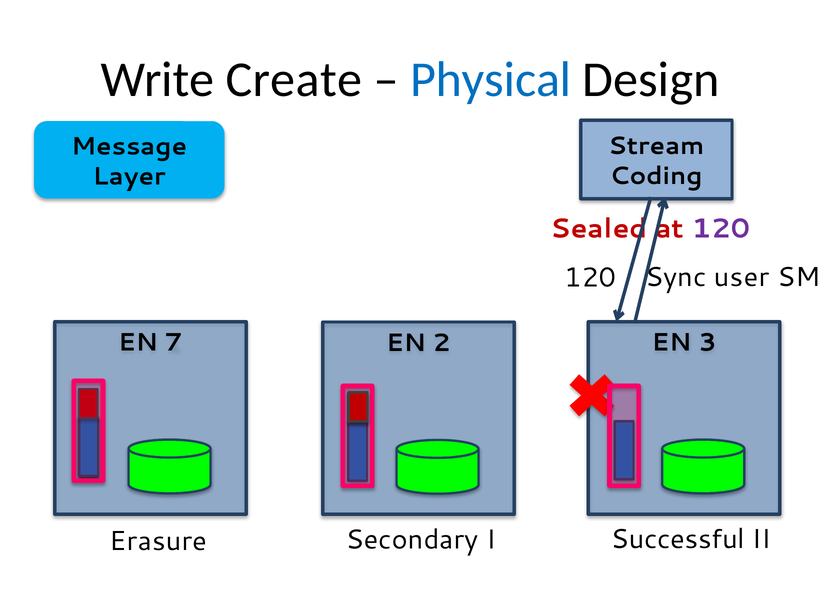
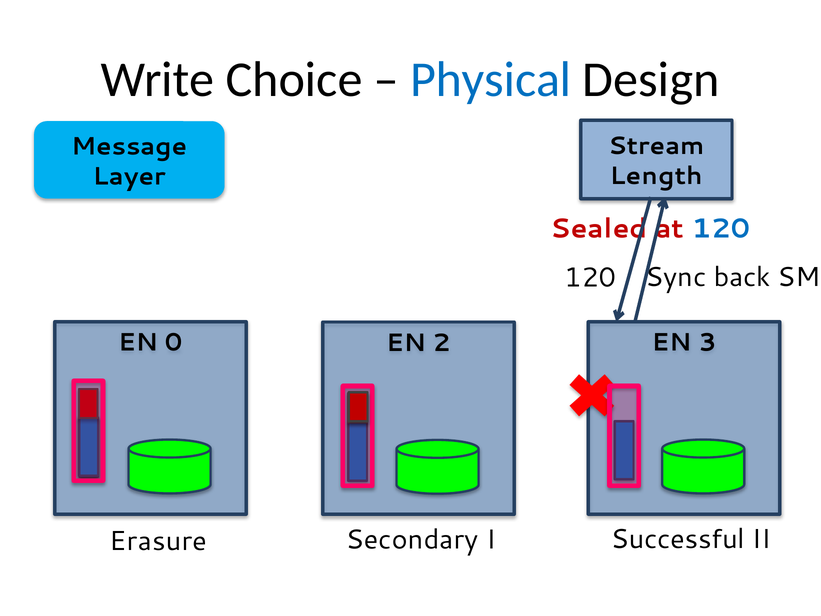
Create: Create -> Choice
Coding: Coding -> Length
120 at (721, 229) colour: purple -> blue
user: user -> back
7: 7 -> 0
